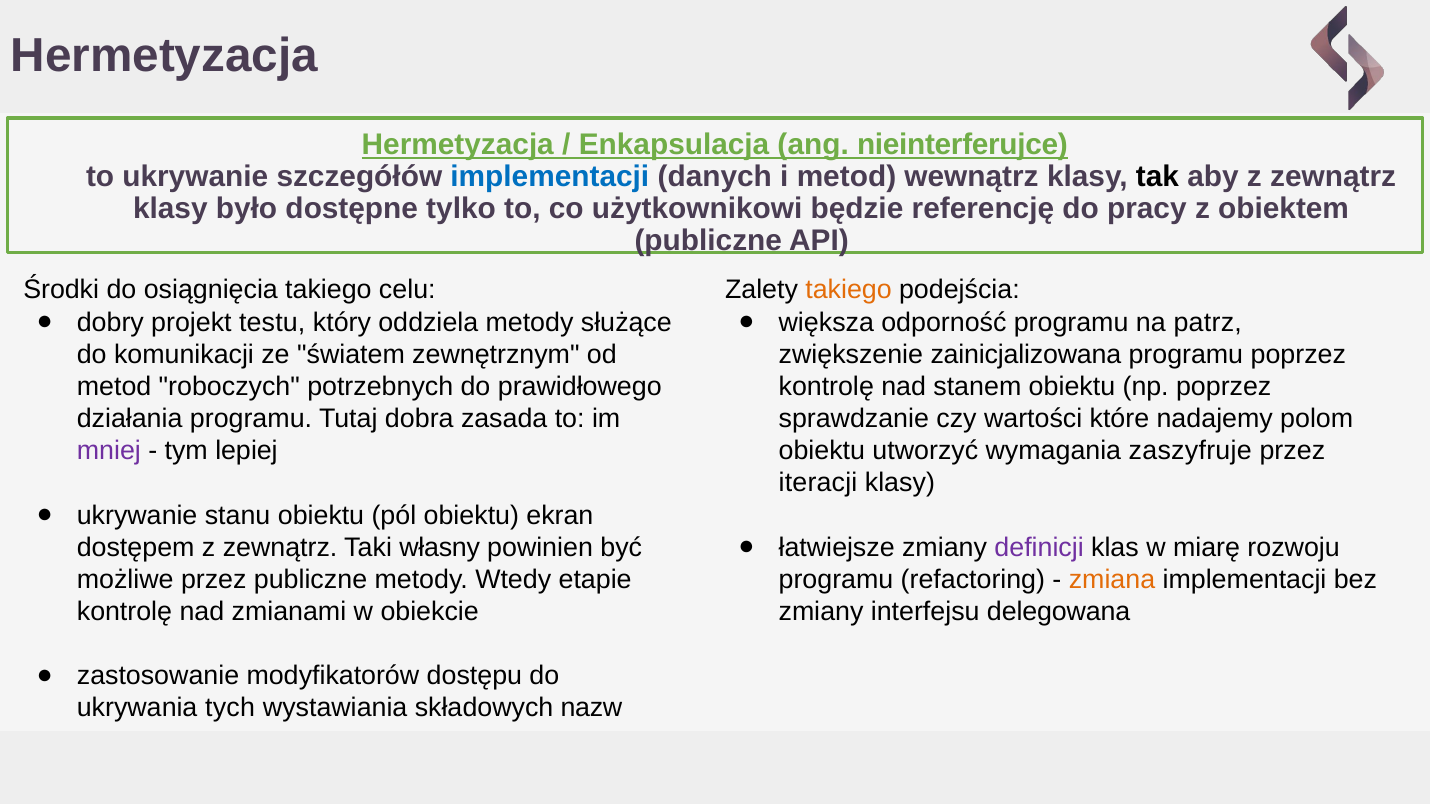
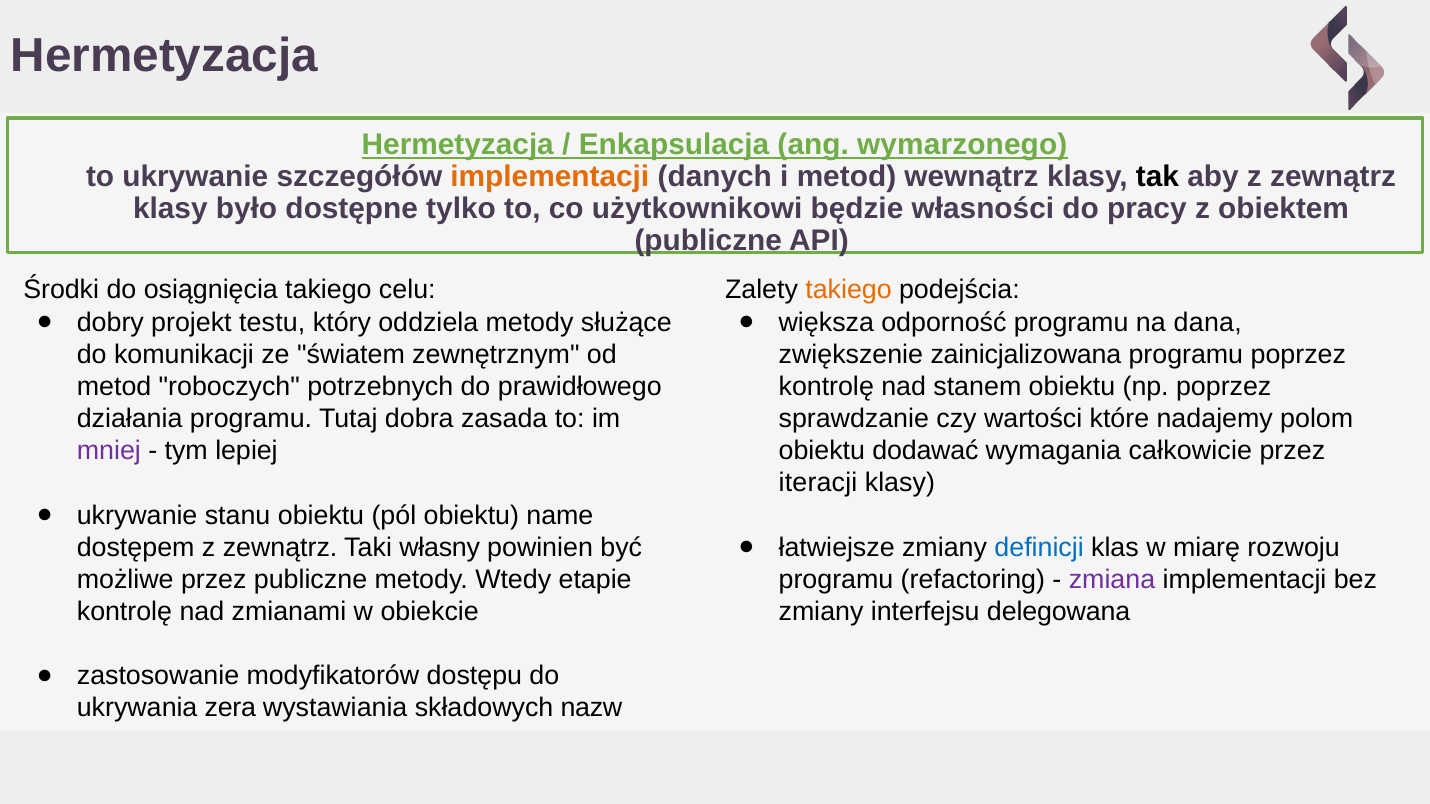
nieinterferujce: nieinterferujce -> wymarzonego
implementacji at (550, 177) colour: blue -> orange
referencję: referencję -> własności
patrz: patrz -> dana
utworzyć: utworzyć -> dodawać
zaszyfruje: zaszyfruje -> całkowicie
ekran: ekran -> name
definicji colour: purple -> blue
zmiana colour: orange -> purple
tych: tych -> zera
